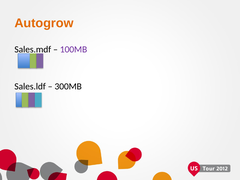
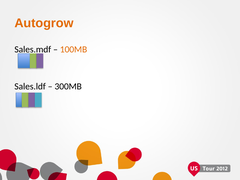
100MB colour: purple -> orange
